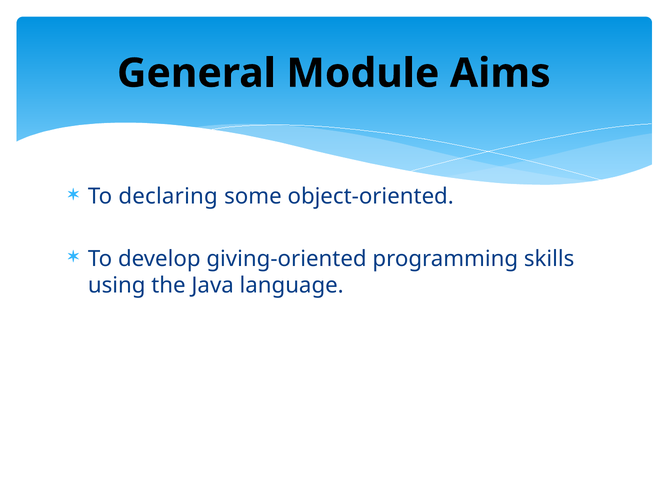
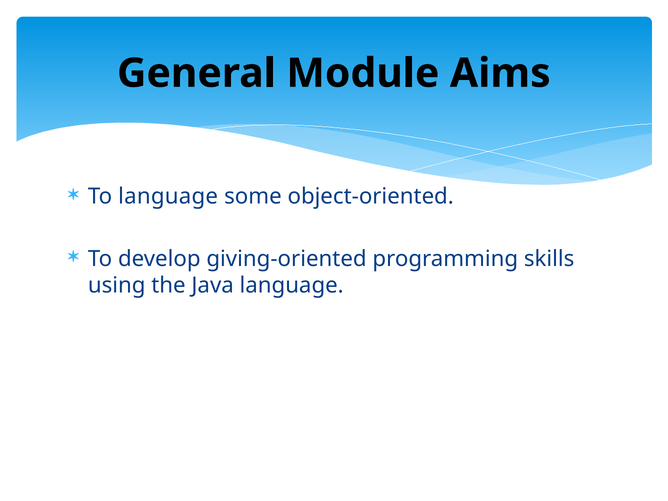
To declaring: declaring -> language
